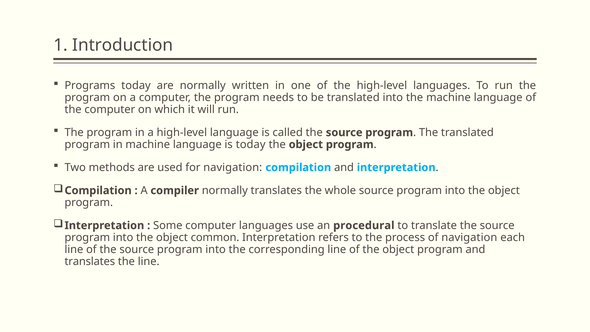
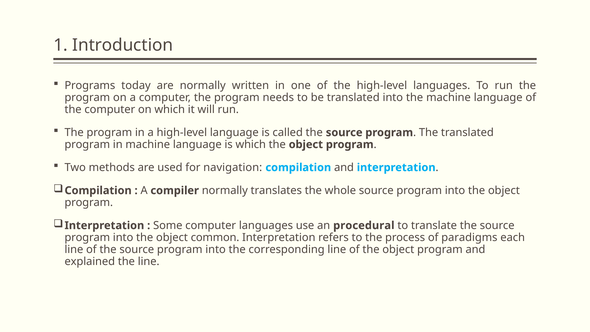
is today: today -> which
of navigation: navigation -> paradigms
translates at (90, 261): translates -> explained
